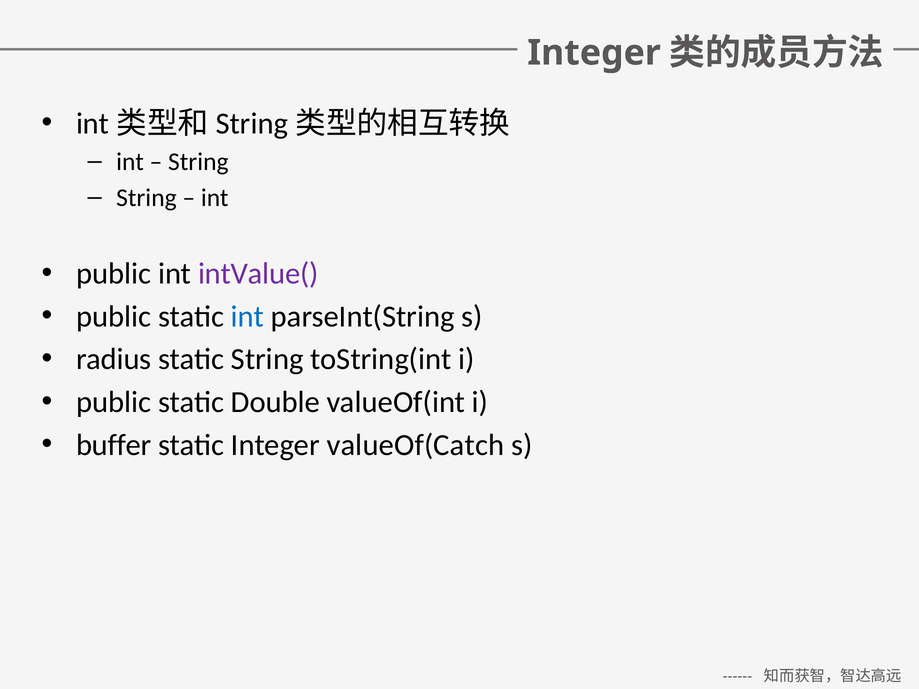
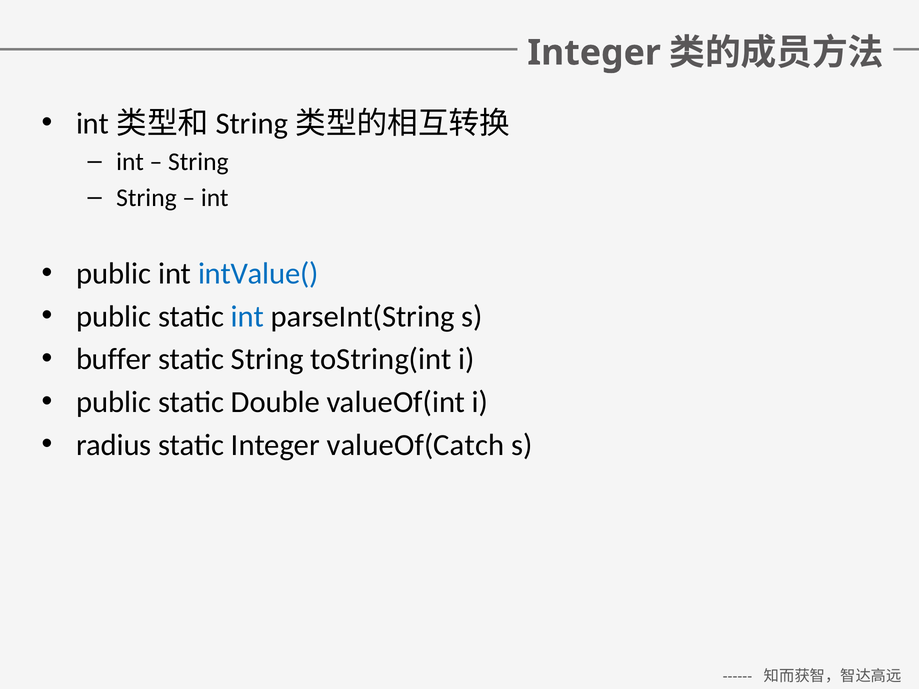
intValue( colour: purple -> blue
radius: radius -> buffer
buffer: buffer -> radius
